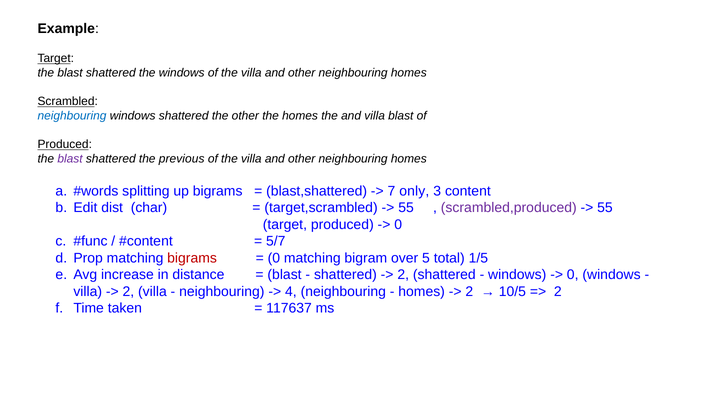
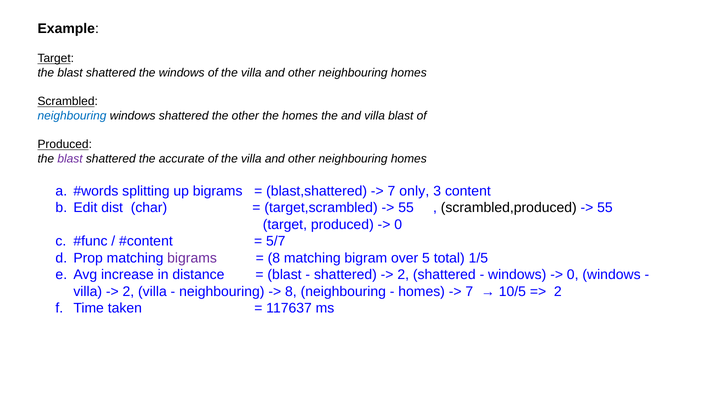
previous: previous -> accurate
scrambled,produced colour: purple -> black
bigrams at (192, 258) colour: red -> purple
0 at (274, 258): 0 -> 8
4 at (291, 292): 4 -> 8
2 at (469, 292): 2 -> 7
